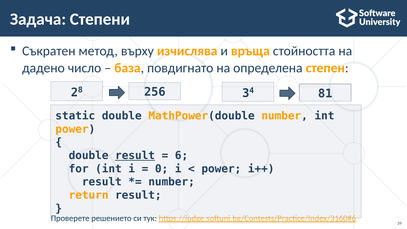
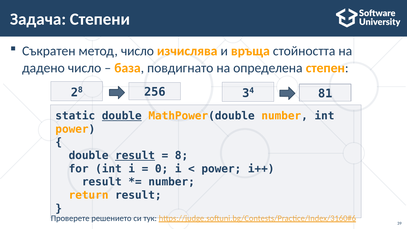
метод върху: върху -> число
double at (122, 116) underline: none -> present
6 at (182, 155): 6 -> 8
